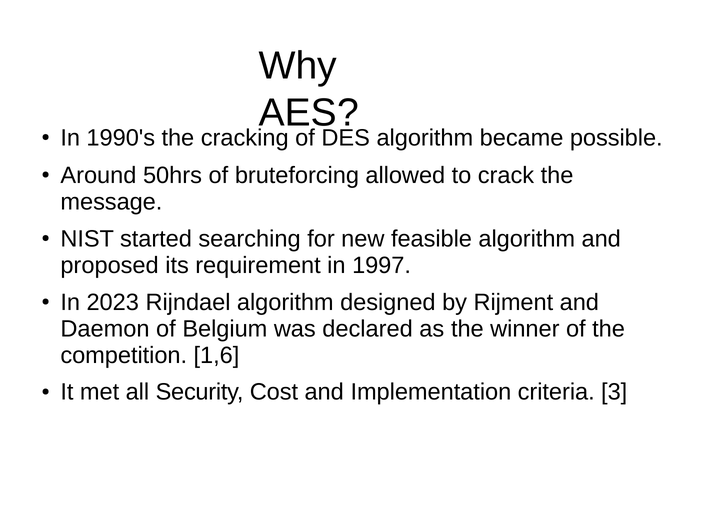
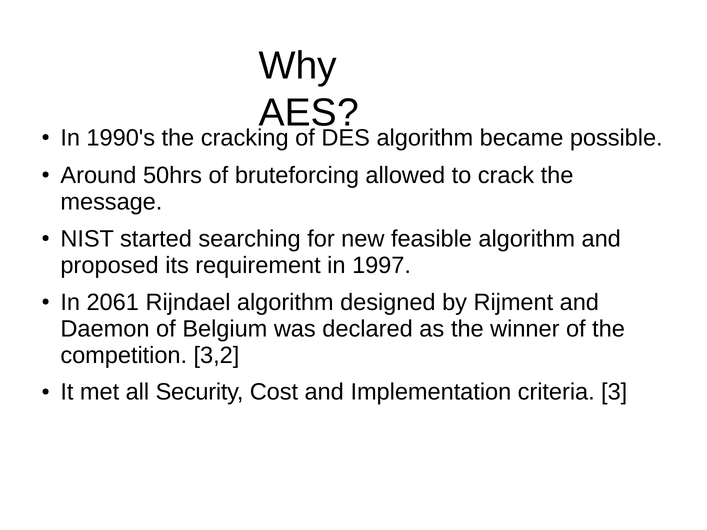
2023: 2023 -> 2061
1,6: 1,6 -> 3,2
